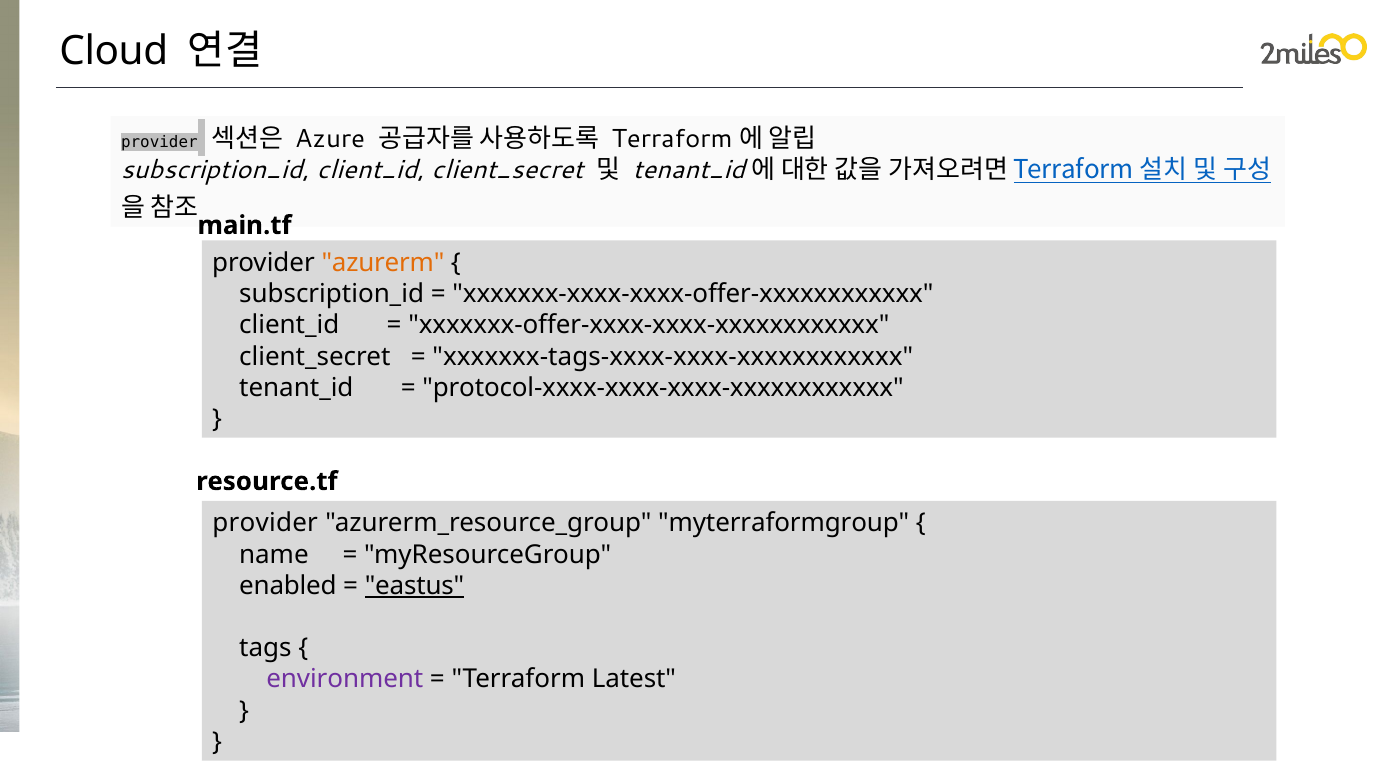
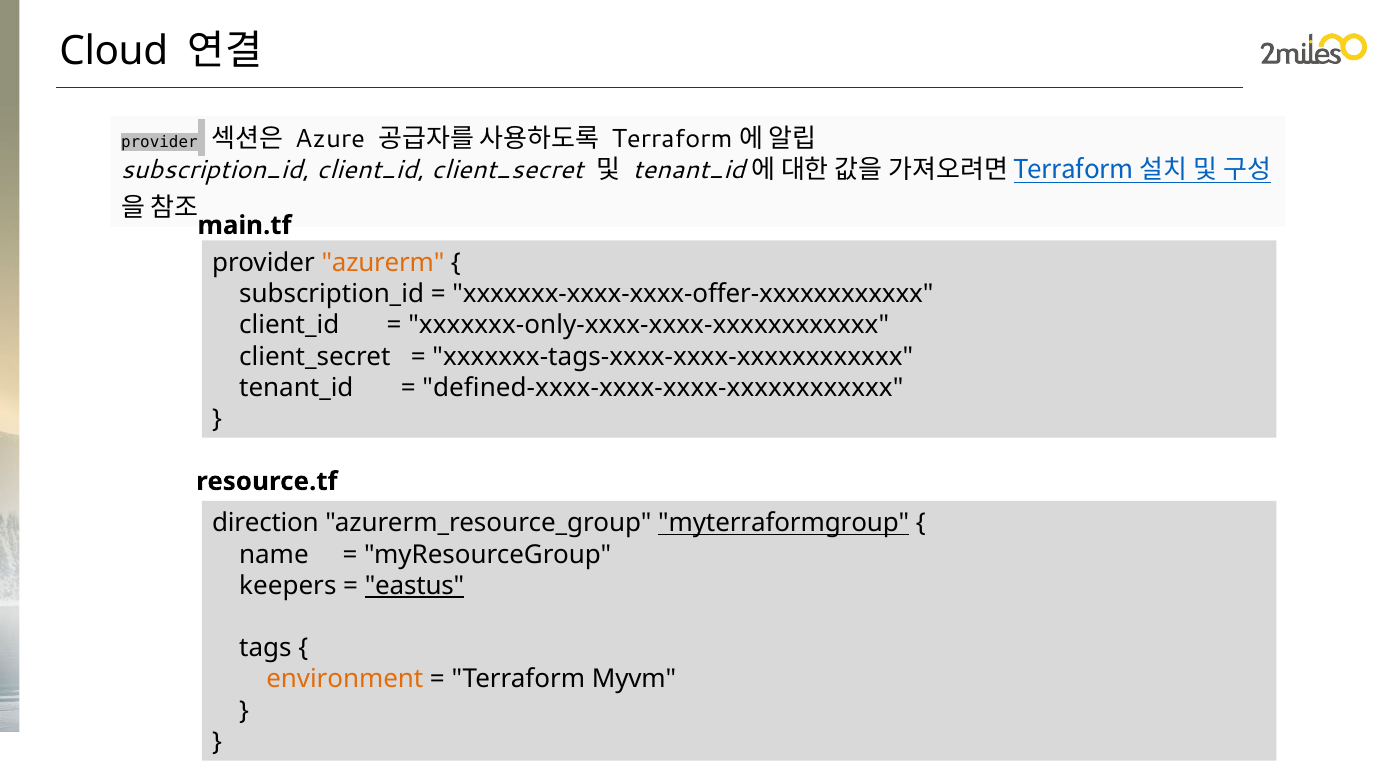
xxxxxxx-offer-xxxx-xxxx-xxxxxxxxxxxx: xxxxxxx-offer-xxxx-xxxx-xxxxxxxxxxxx -> xxxxxxx-only-xxxx-xxxx-xxxxxxxxxxxx
protocol-xxxx-xxxx-xxxx-xxxxxxxxxxxx: protocol-xxxx-xxxx-xxxx-xxxxxxxxxxxx -> defined-xxxx-xxxx-xxxx-xxxxxxxxxxxx
provider at (265, 524): provider -> direction
myterraformgroup underline: none -> present
enabled: enabled -> keepers
environment colour: purple -> orange
Latest: Latest -> Myvm
